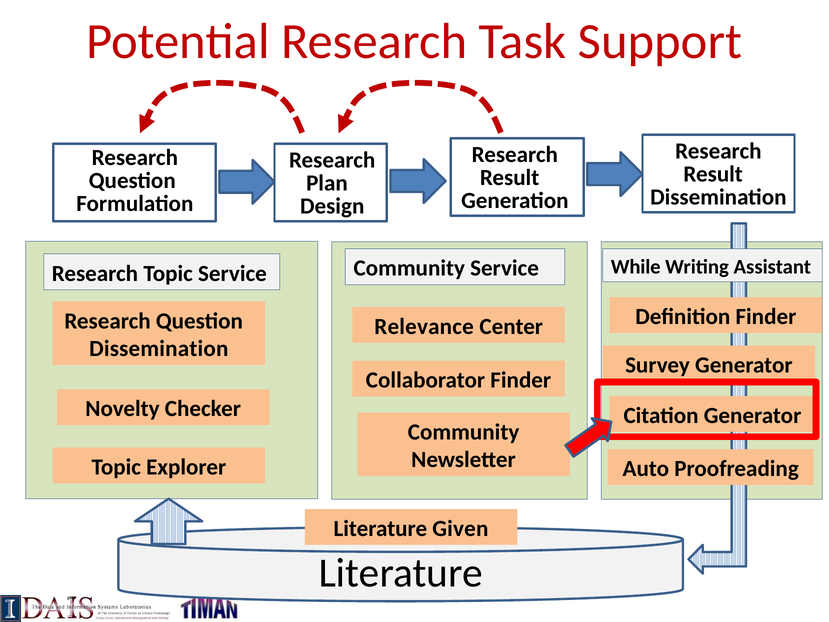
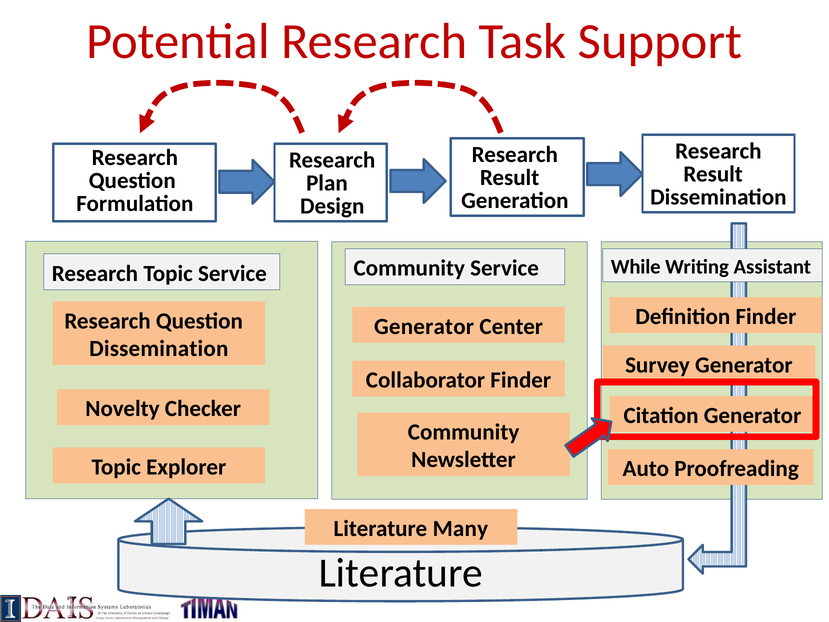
Relevance at (424, 326): Relevance -> Generator
Given: Given -> Many
